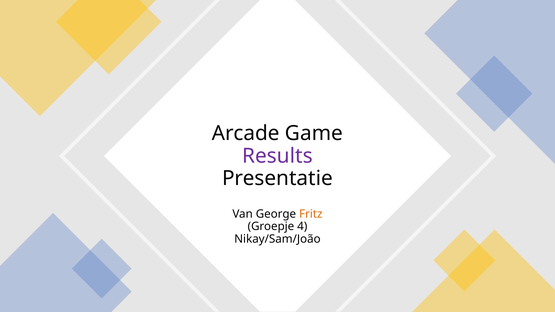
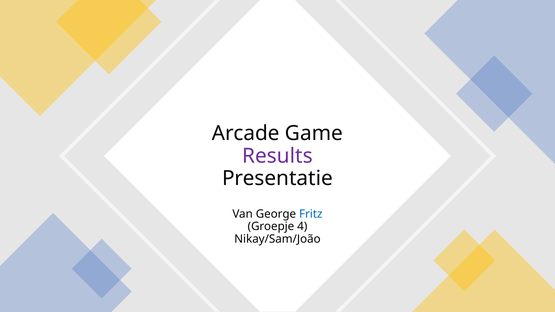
Fritz colour: orange -> blue
